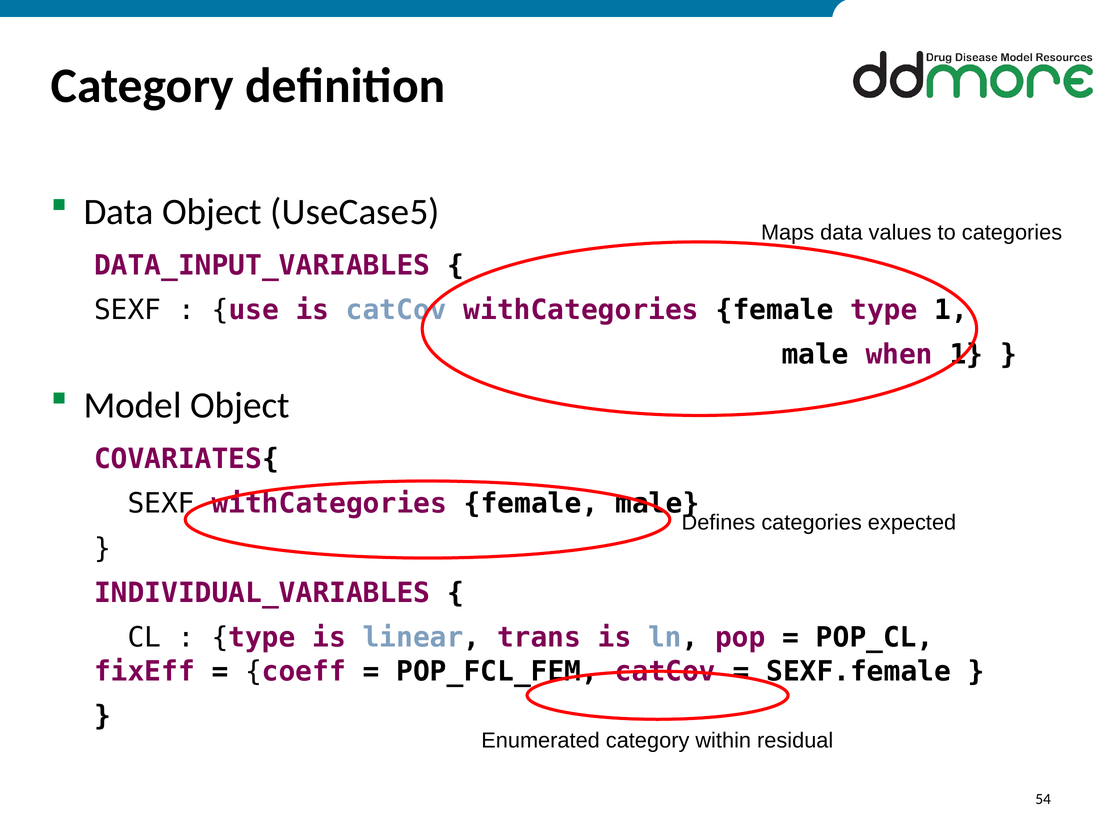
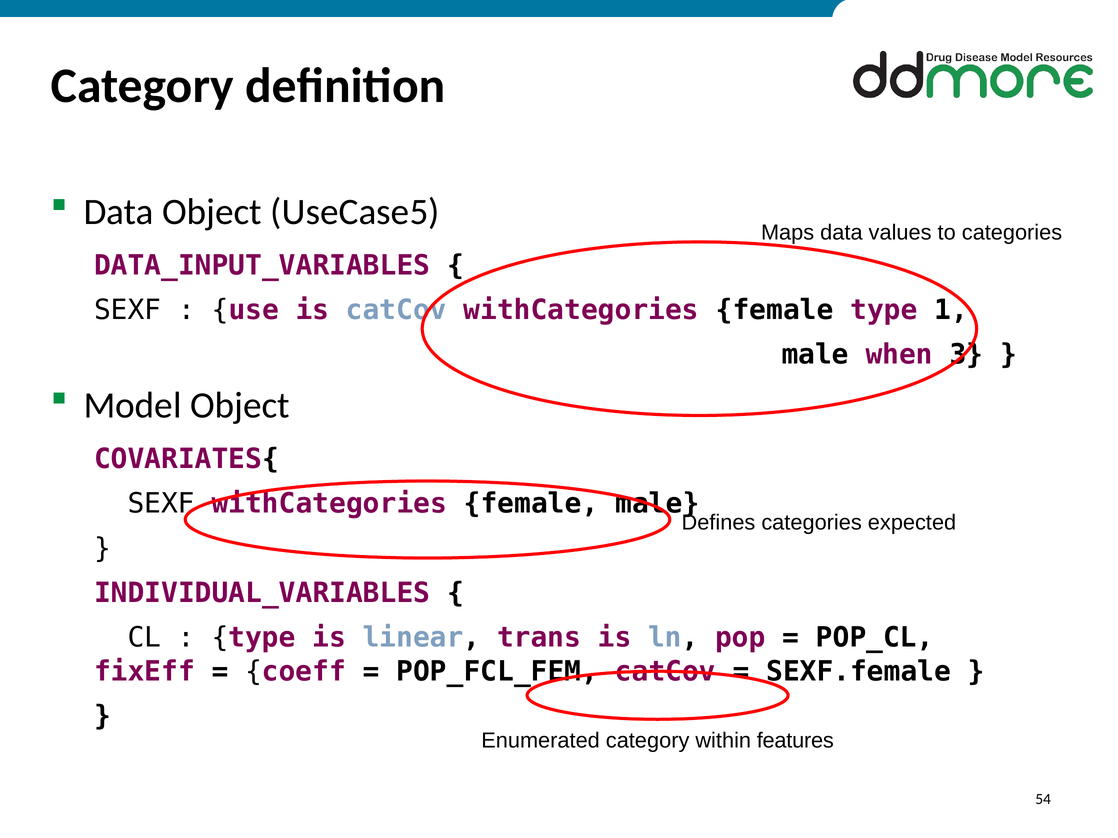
when 1: 1 -> 3
residual: residual -> features
